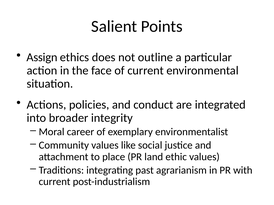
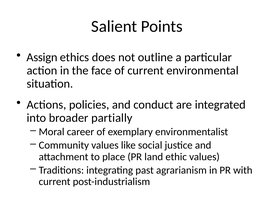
integrity: integrity -> partially
